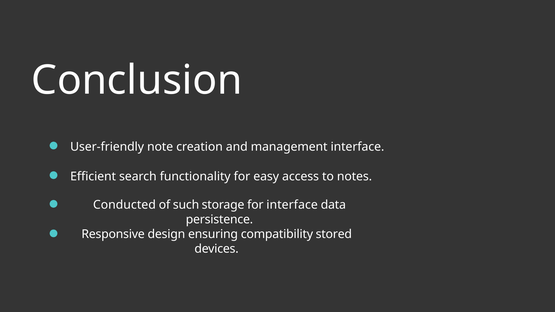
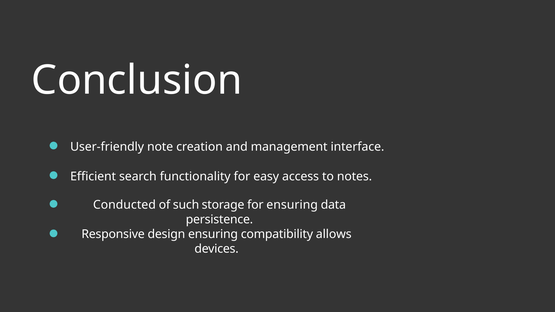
for interface: interface -> ensuring
stored: stored -> allows
